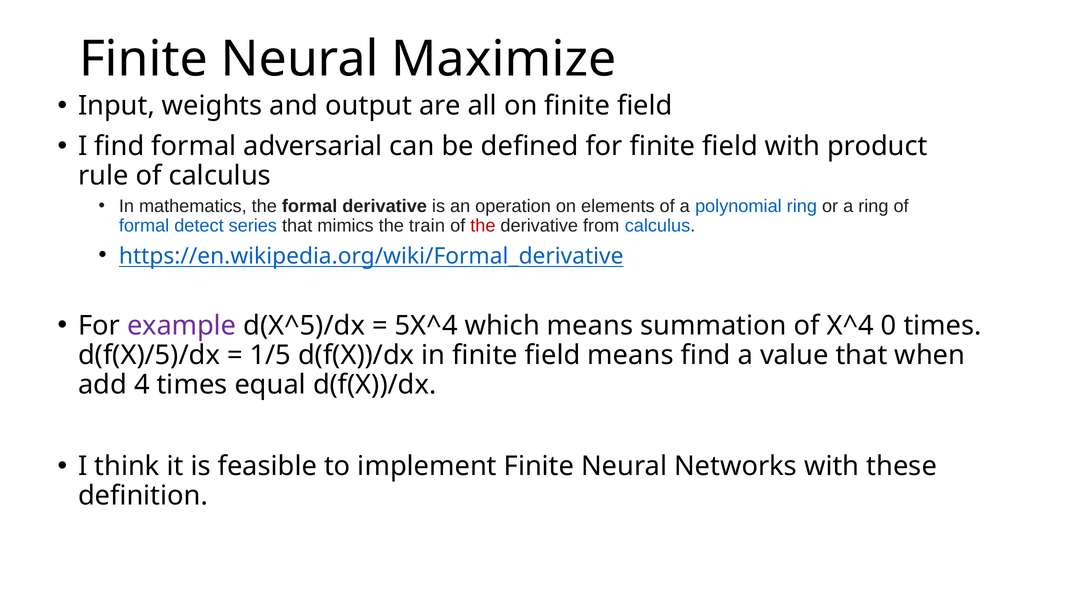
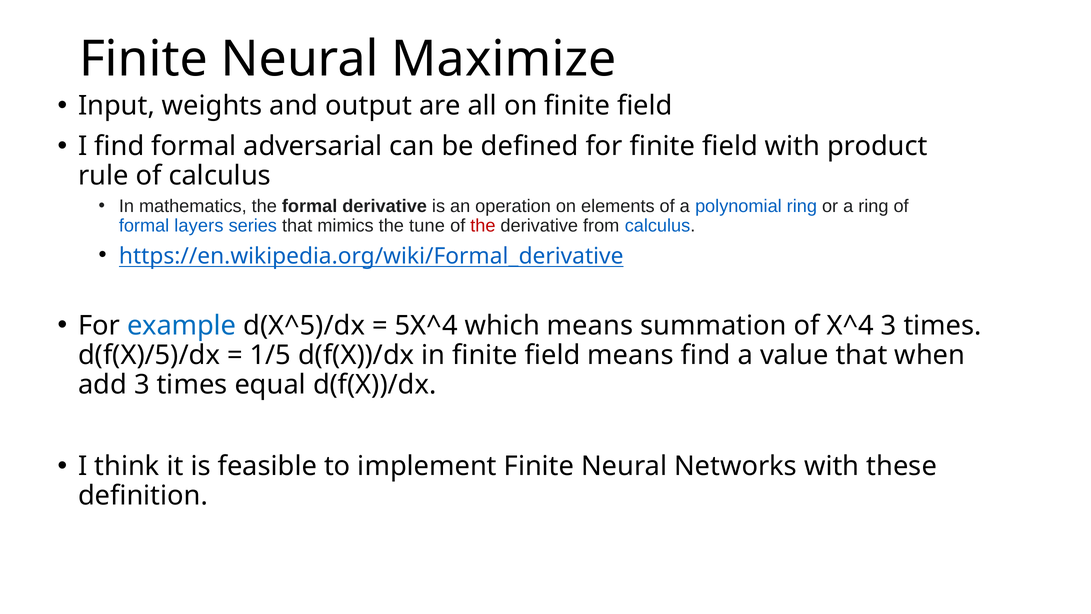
detect: detect -> layers
train: train -> tune
example colour: purple -> blue
X^4 0: 0 -> 3
add 4: 4 -> 3
